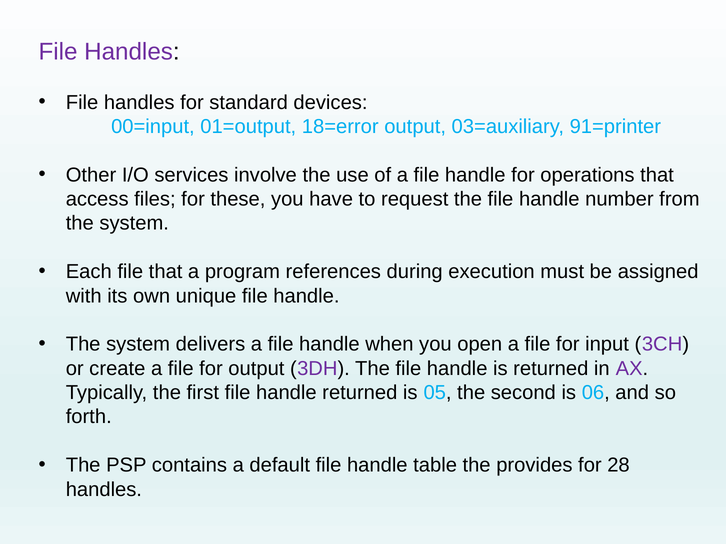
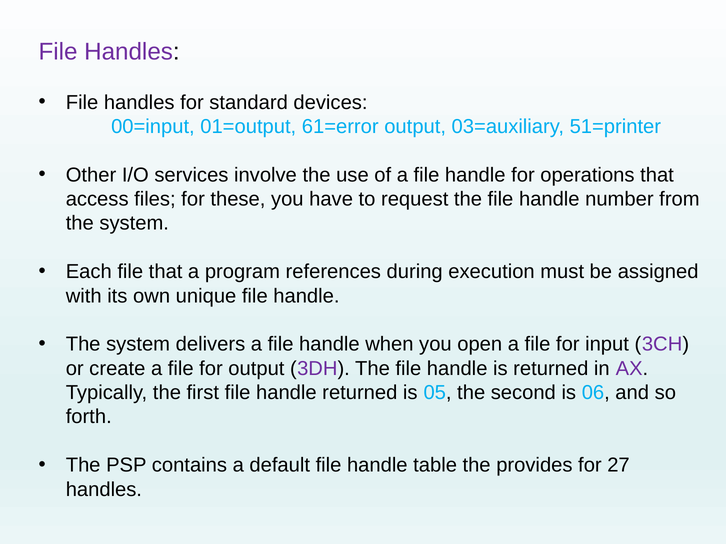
18=error: 18=error -> 61=error
91=printer: 91=printer -> 51=printer
28: 28 -> 27
